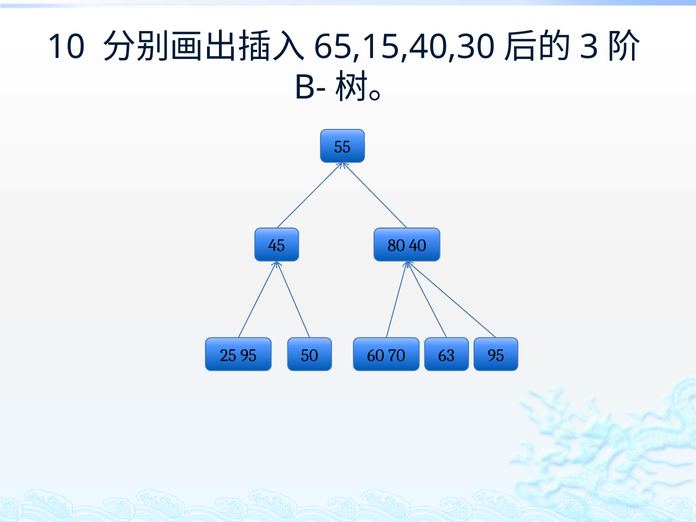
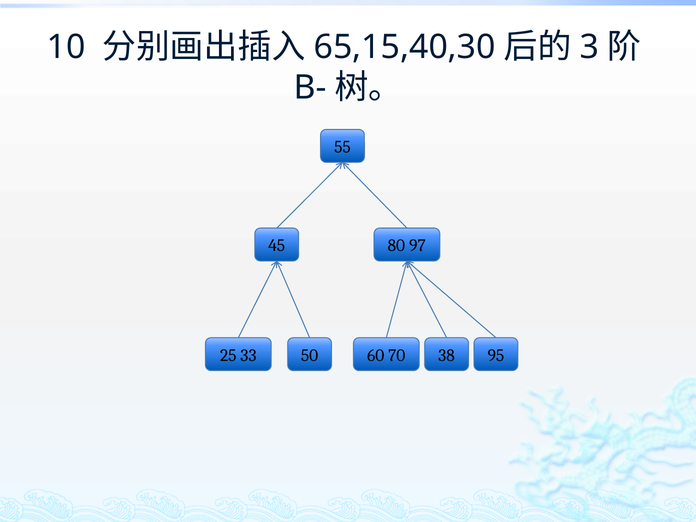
40: 40 -> 97
25 95: 95 -> 33
63: 63 -> 38
